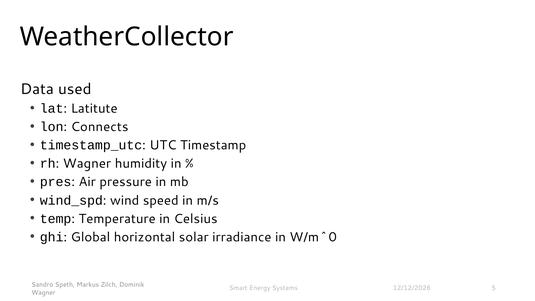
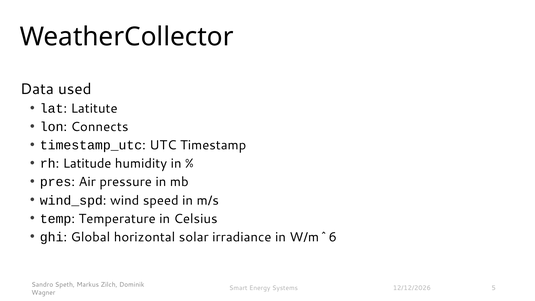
rh Wagner: Wagner -> Latitude
W/m^0: W/m^0 -> W/m^6
